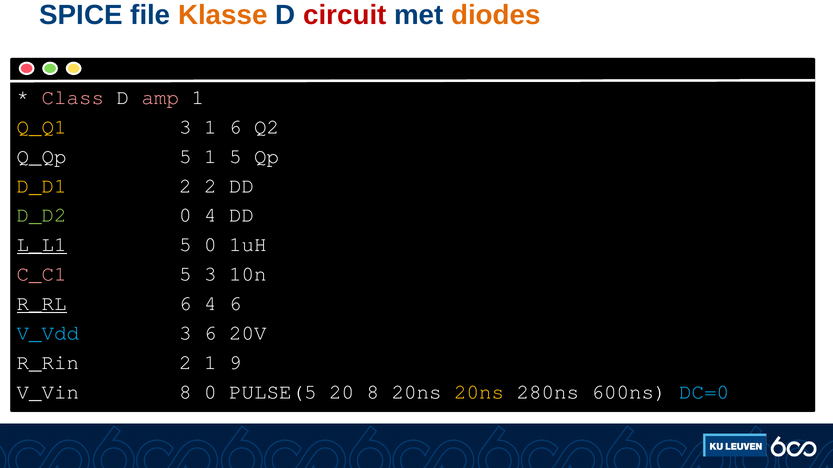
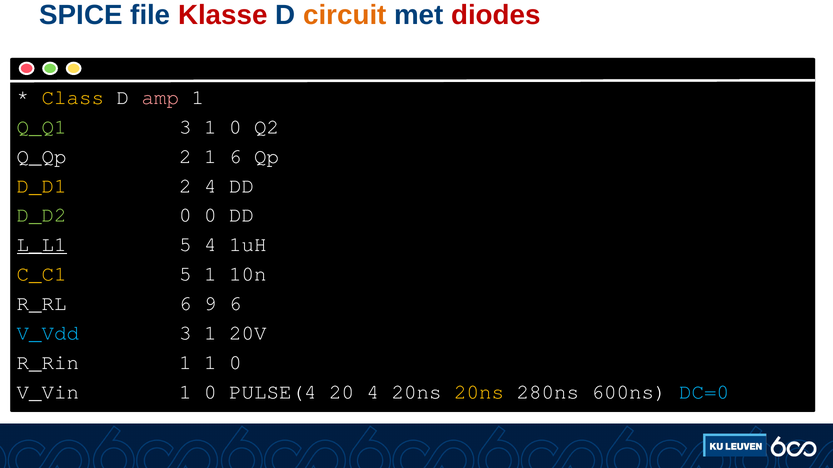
Klasse colour: orange -> red
circuit colour: red -> orange
diodes colour: orange -> red
Class colour: pink -> yellow
Q_Q1 colour: yellow -> light green
3 1 6: 6 -> 0
Q_Qp 5: 5 -> 2
1 5: 5 -> 6
2 2: 2 -> 4
0 4: 4 -> 0
5 0: 0 -> 4
C_C1 colour: pink -> yellow
5 3: 3 -> 1
R_RL underline: present -> none
6 4: 4 -> 9
6 at (211, 333): 6 -> 1
R_Rin 2: 2 -> 1
9 at (236, 363): 9 -> 0
V_Vin 8: 8 -> 1
PULSE(5: PULSE(5 -> PULSE(4
20 8: 8 -> 4
